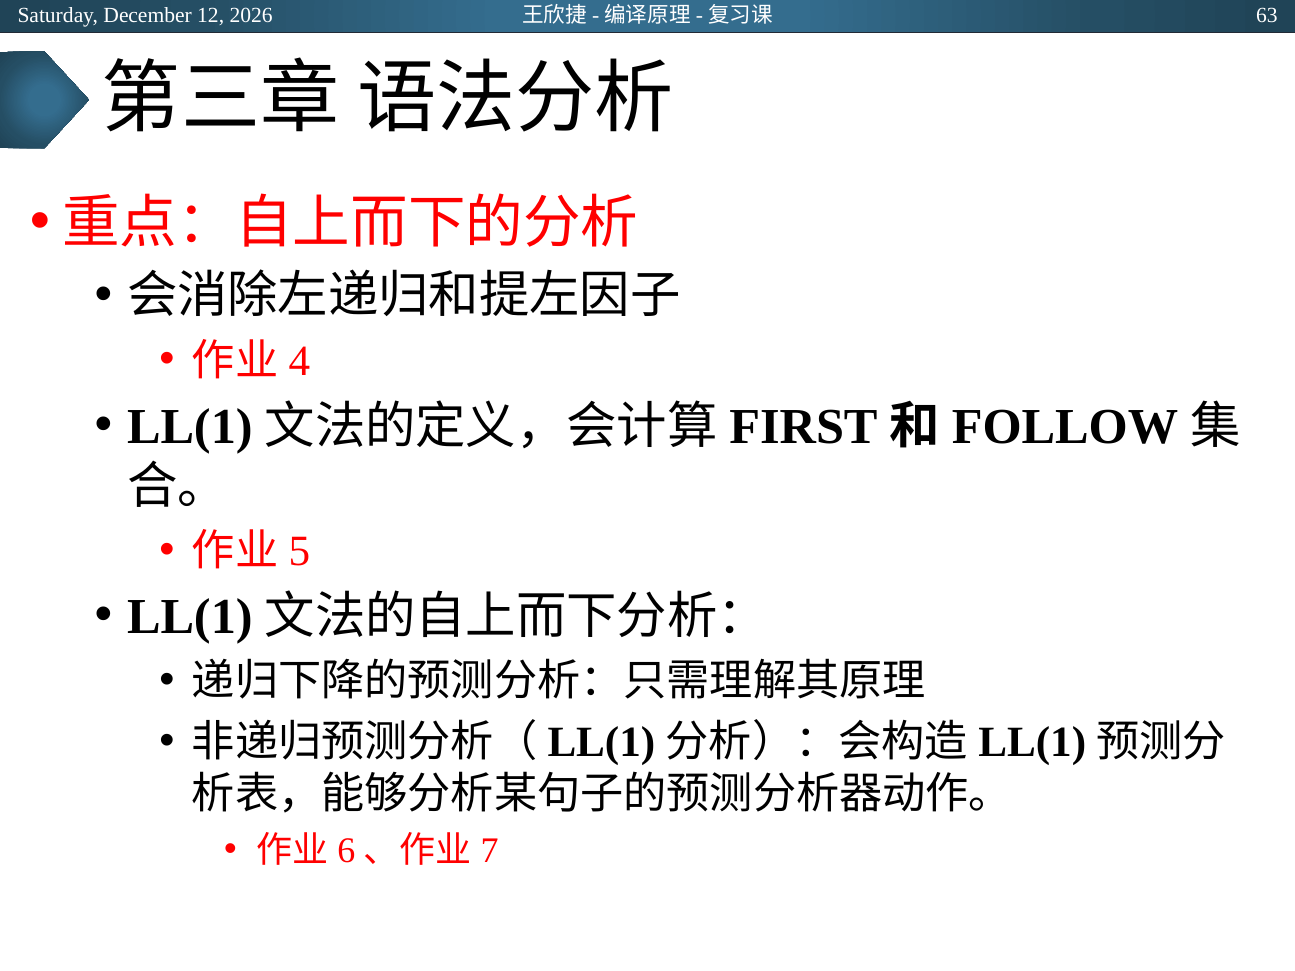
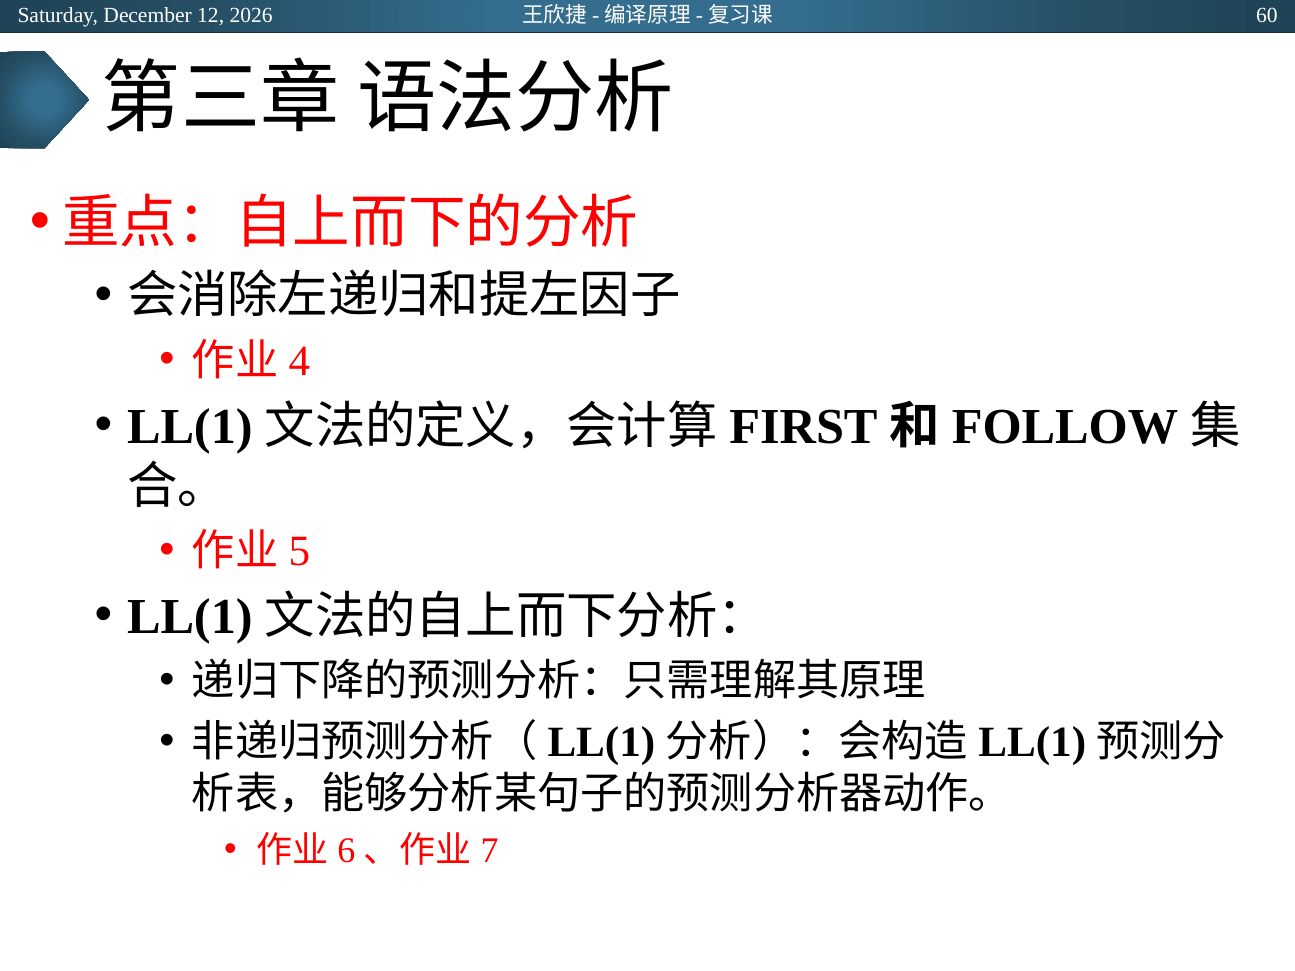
63: 63 -> 60
